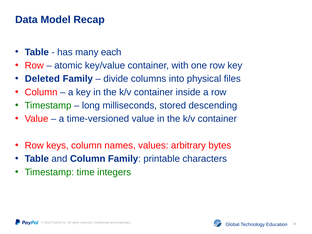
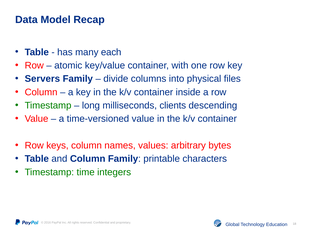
Deleted: Deleted -> Servers
stored: stored -> clients
